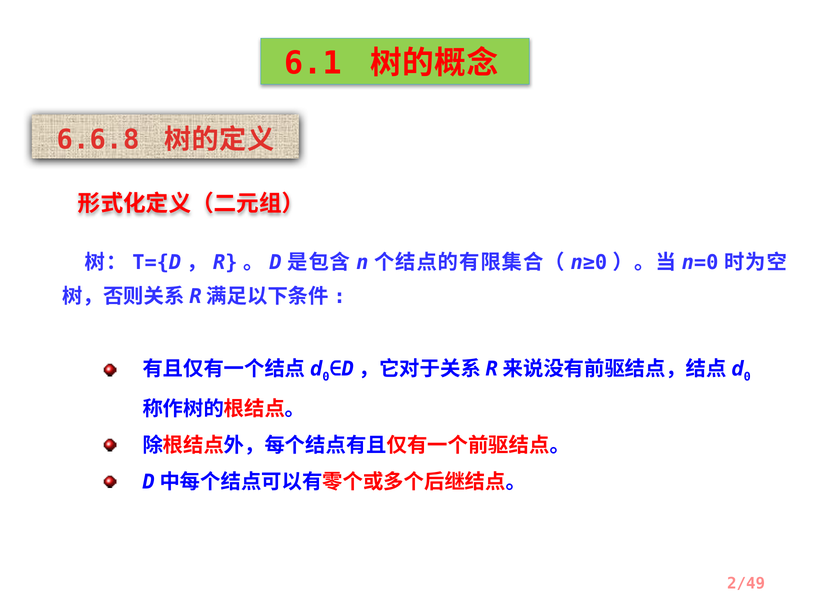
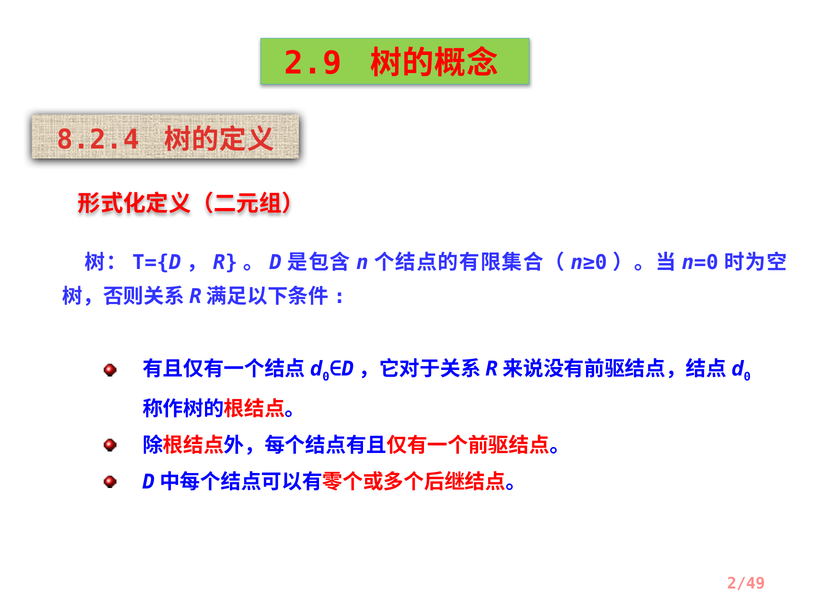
6.1: 6.1 -> 2.9
6.6.8: 6.6.8 -> 8.2.4
